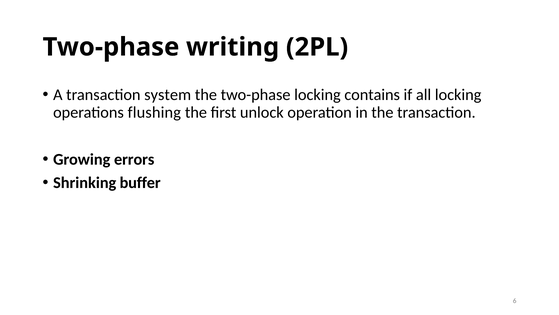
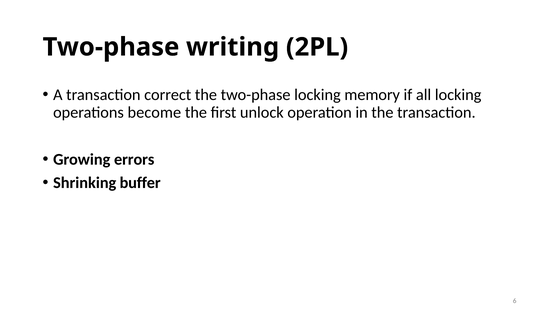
system: system -> correct
contains: contains -> memory
flushing: flushing -> become
